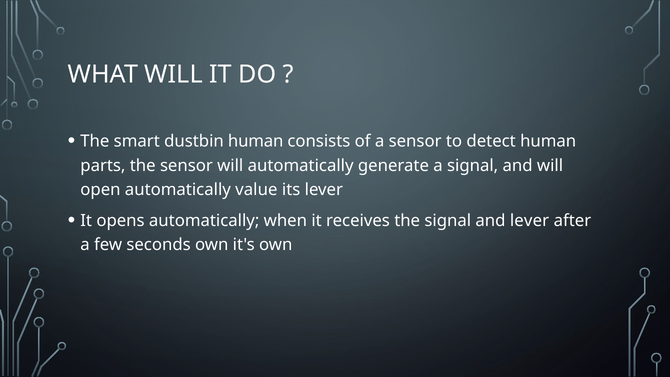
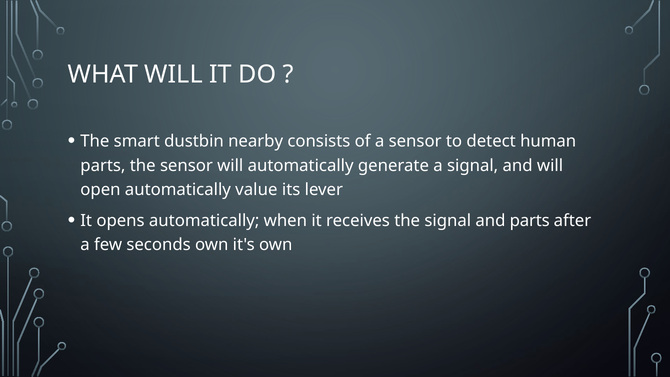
dustbin human: human -> nearby
and lever: lever -> parts
